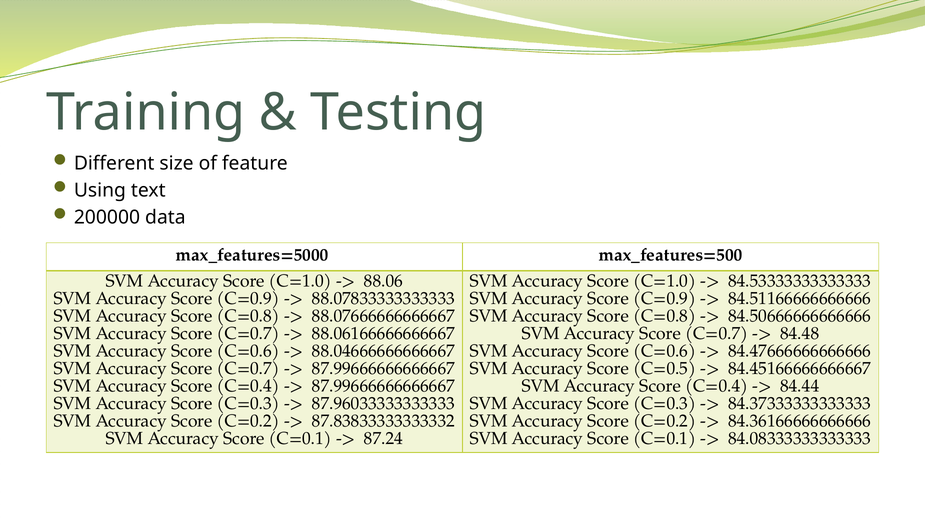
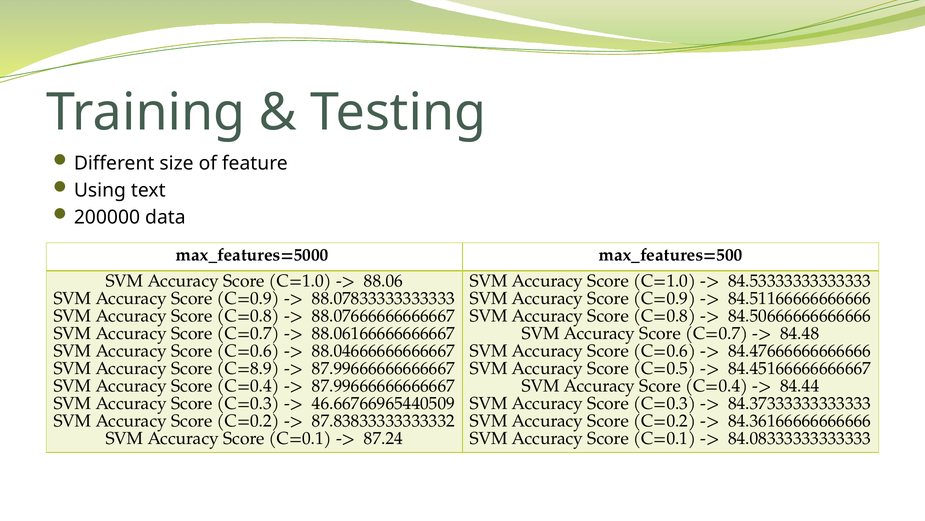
C=0.7 at (248, 368): C=0.7 -> C=8.9
87.96033333333333: 87.96033333333333 -> 46.66766965440509
